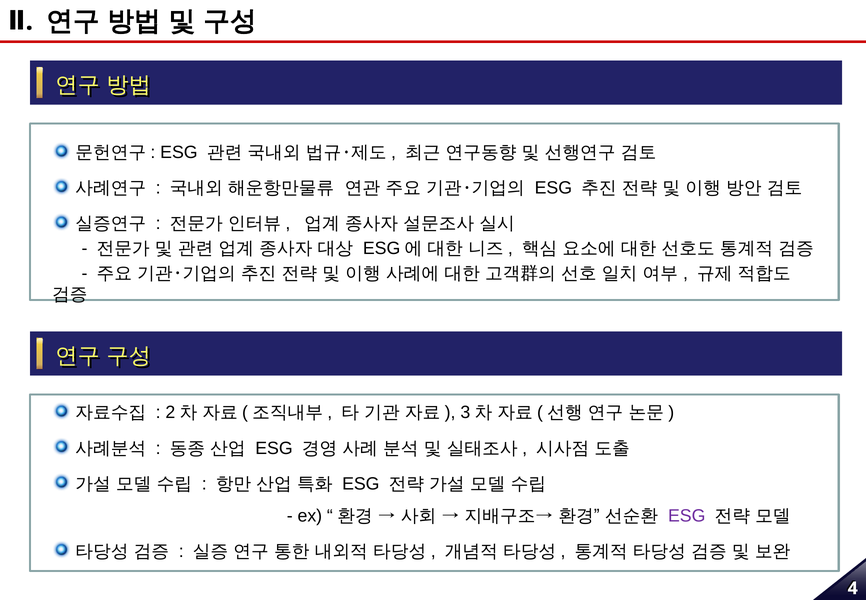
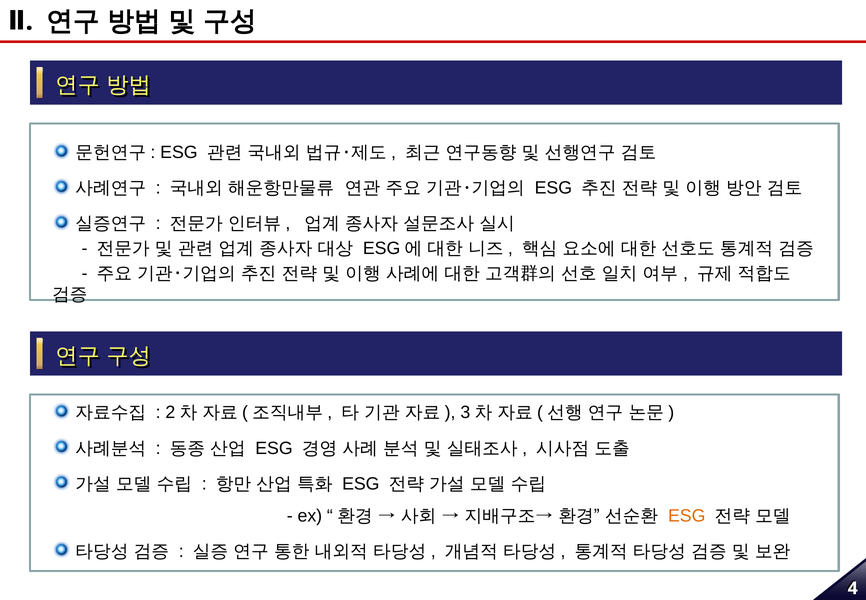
ESG at (687, 515) colour: purple -> orange
